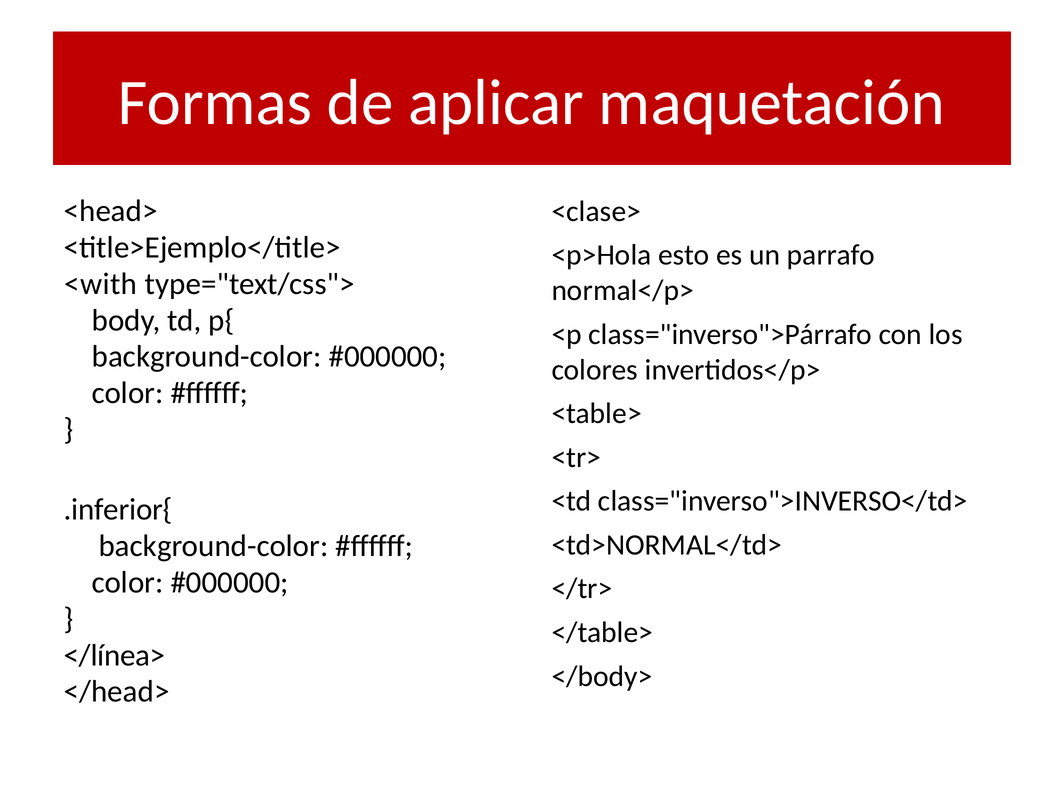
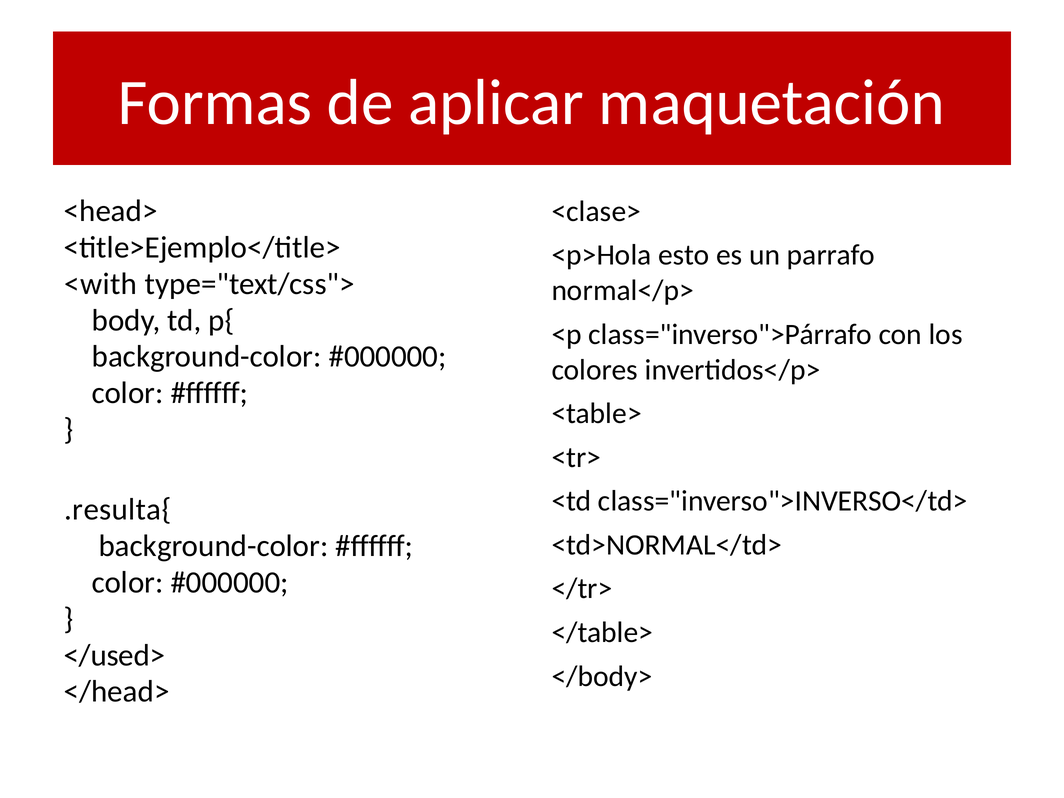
.inferior{: .inferior{ -> .resulta{
</línea>: </línea> -> </used>
